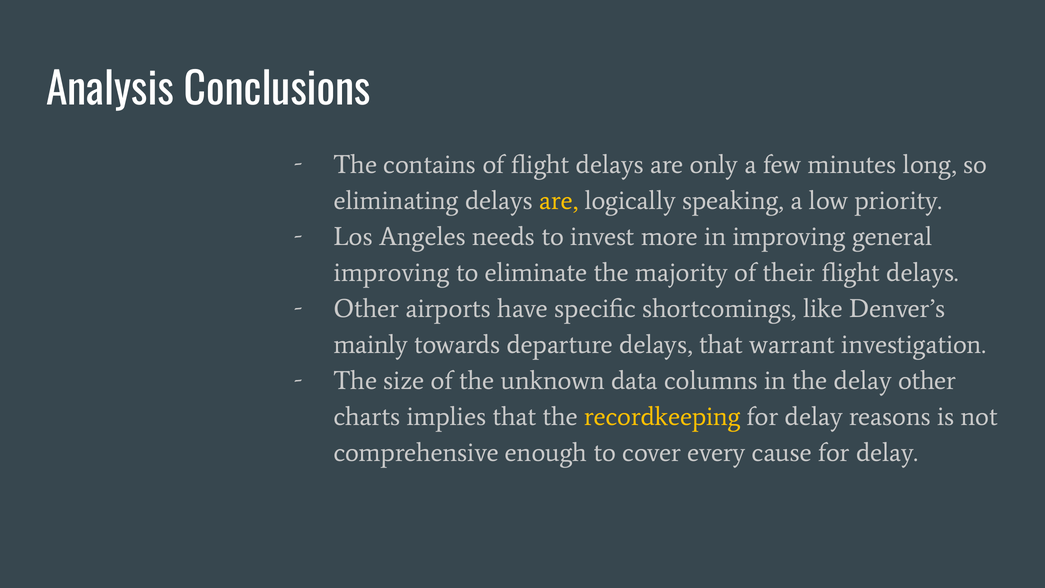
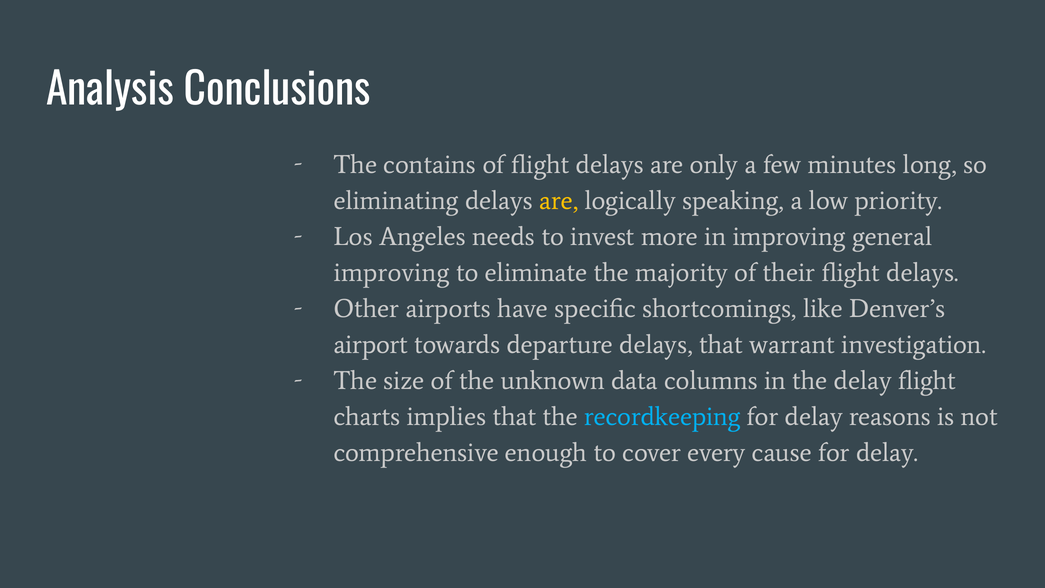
mainly: mainly -> airport
delay other: other -> flight
recordkeeping colour: yellow -> light blue
